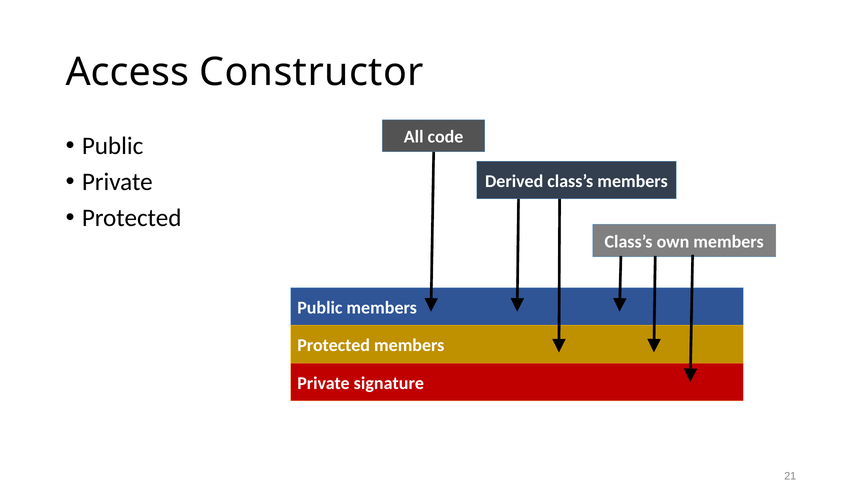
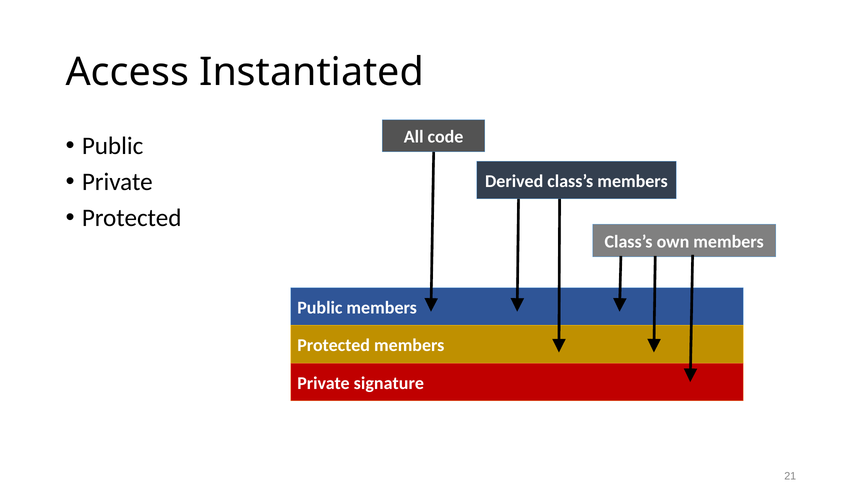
Constructor: Constructor -> Instantiated
